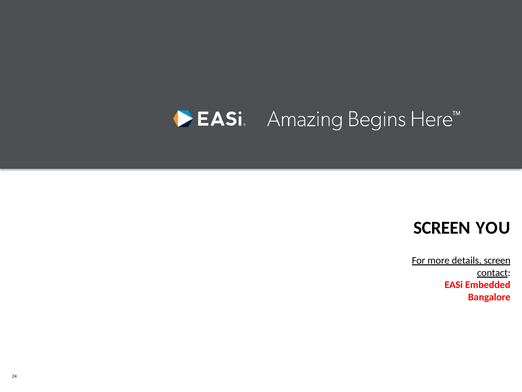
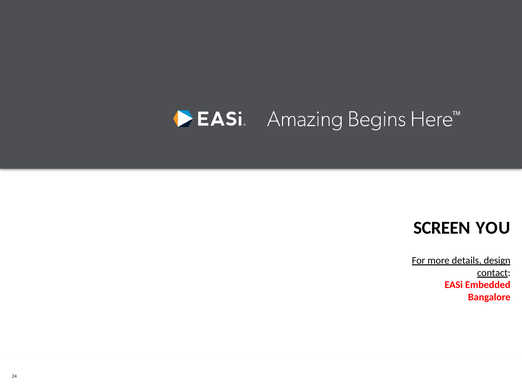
details screen: screen -> design
